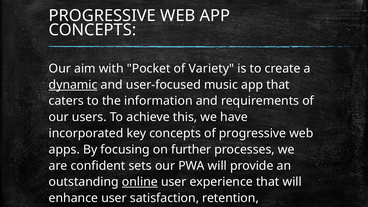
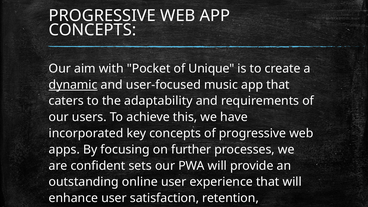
Variety: Variety -> Unique
information: information -> adaptability
online underline: present -> none
